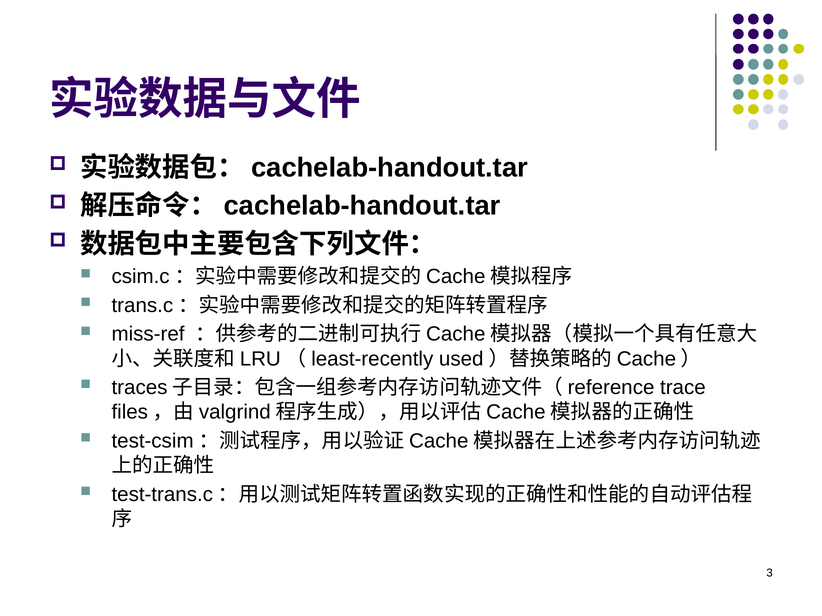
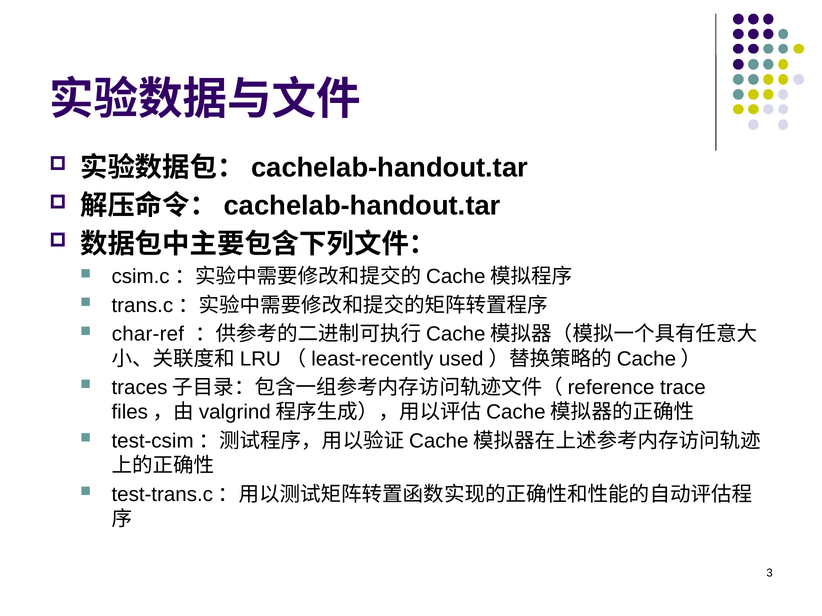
miss-ref: miss-ref -> char-ref
